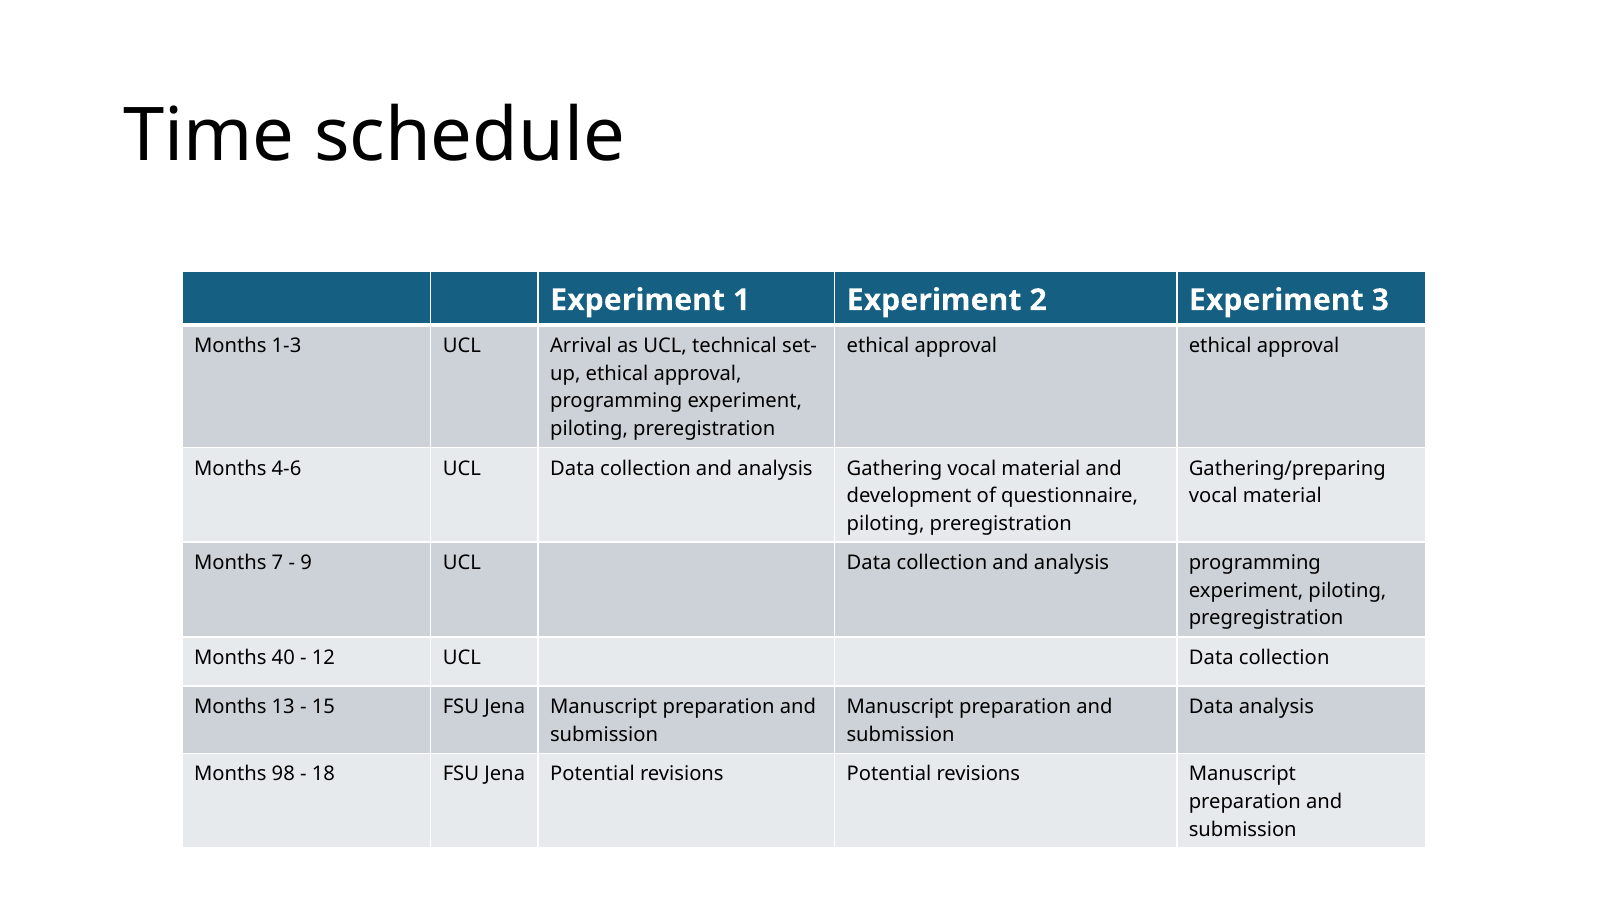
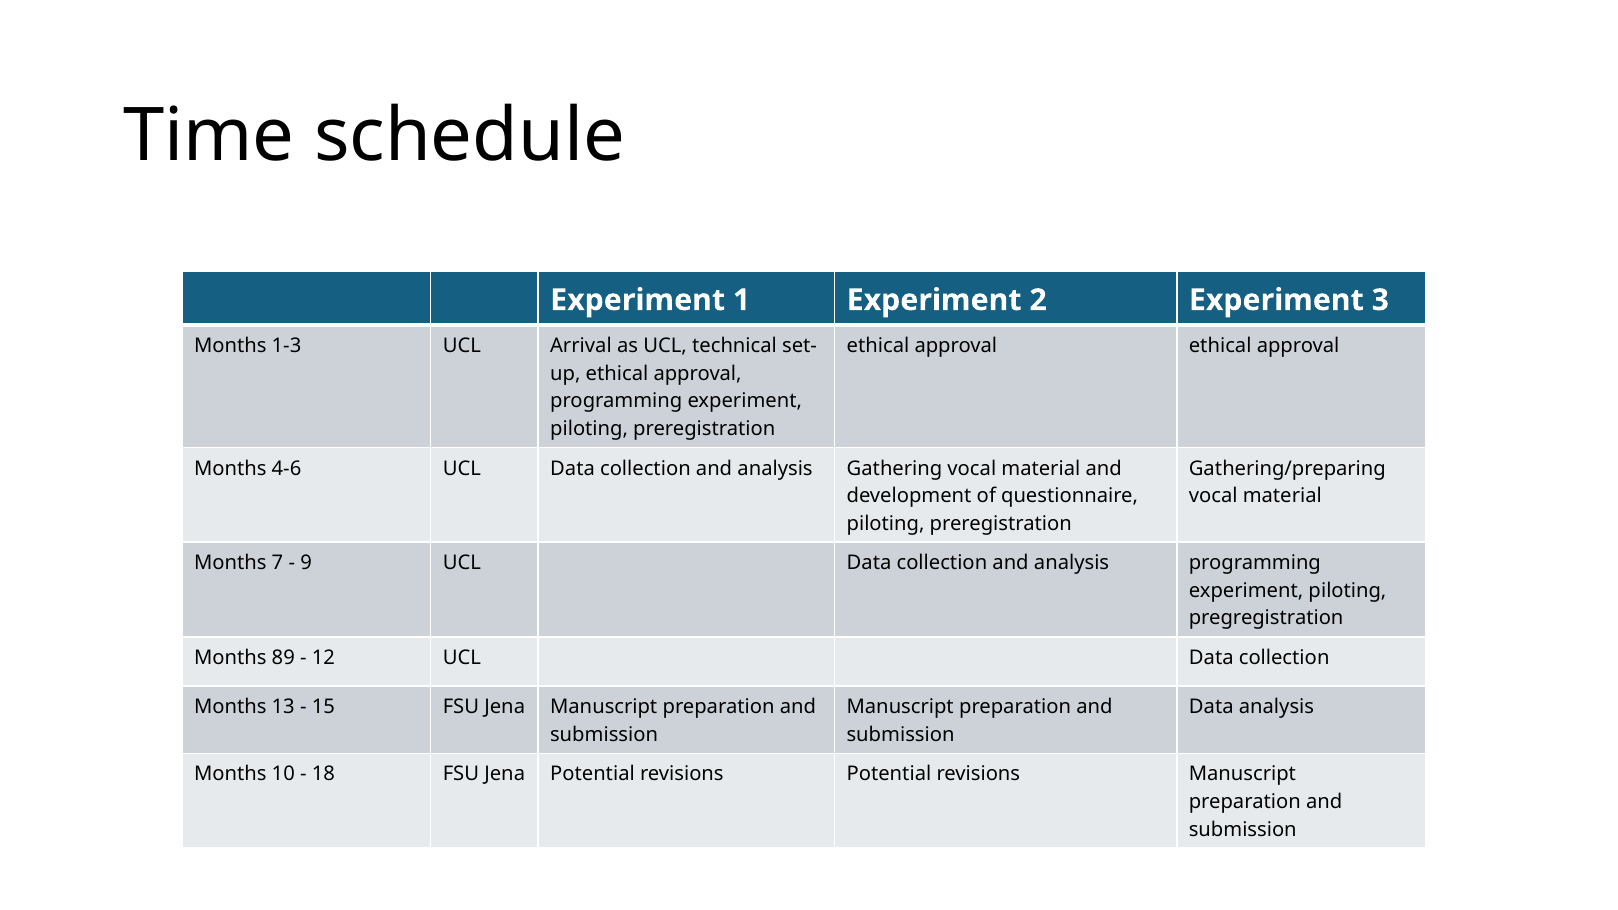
40: 40 -> 89
98: 98 -> 10
